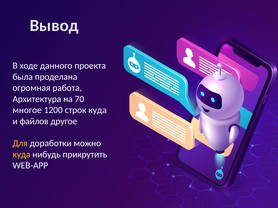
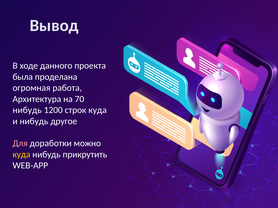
многое at (27, 110): многое -> нибудь
и файлов: файлов -> нибудь
Для colour: yellow -> pink
